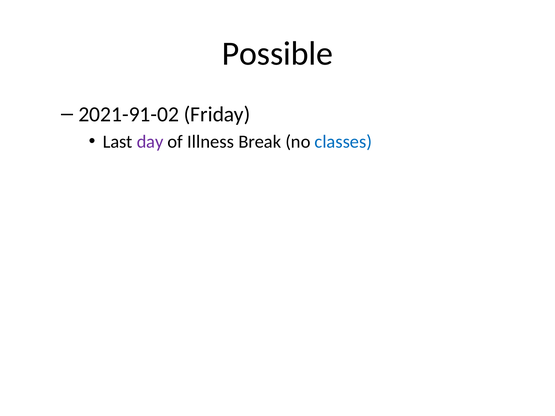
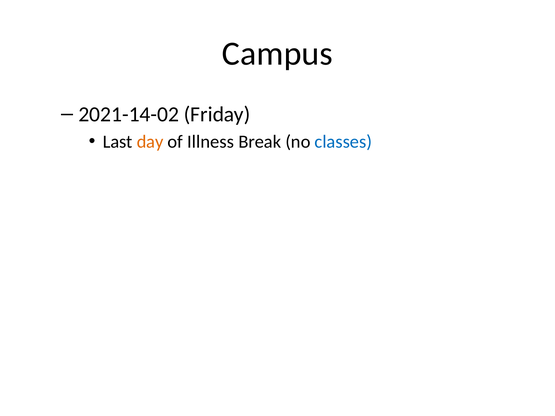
Possible: Possible -> Campus
2021-91-02: 2021-91-02 -> 2021-14-02
day colour: purple -> orange
